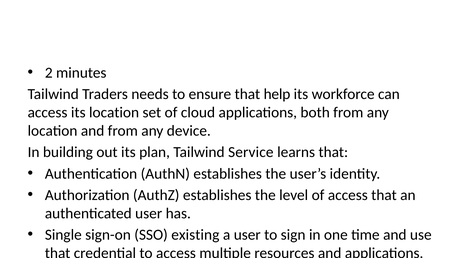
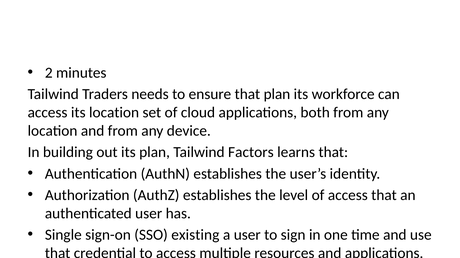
that help: help -> plan
Tailwind Service: Service -> Factors
